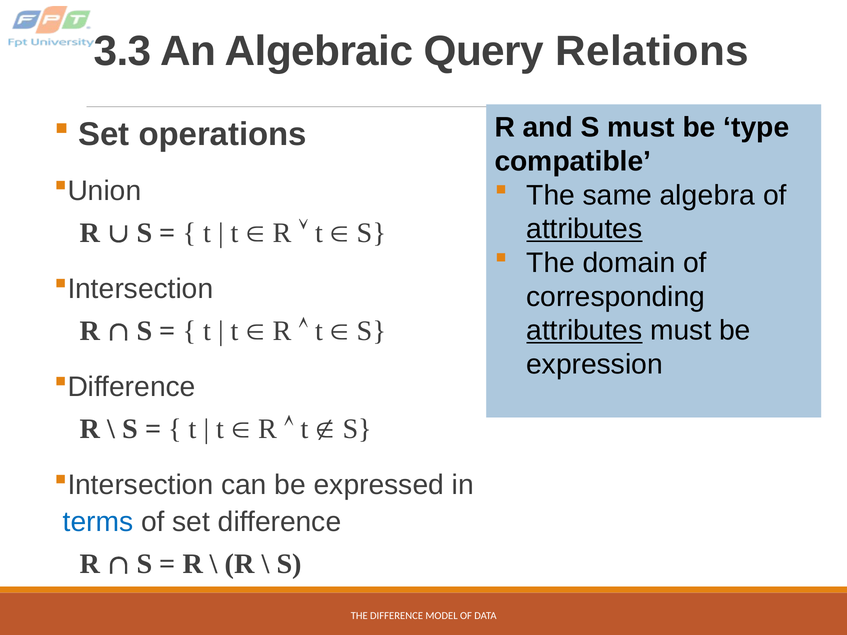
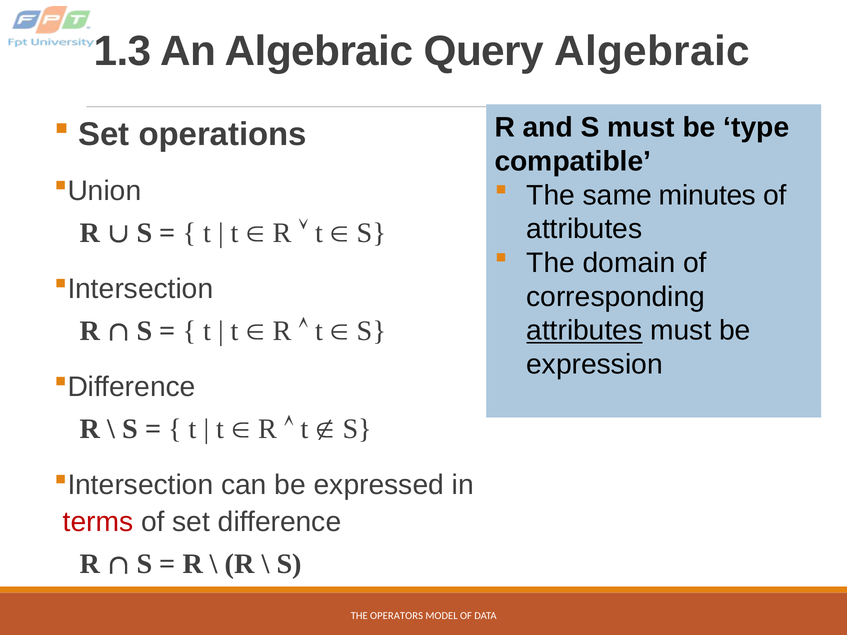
3.3: 3.3 -> 1.3
Query Relations: Relations -> Algebraic
algebra: algebra -> minutes
attributes at (584, 229) underline: present -> none
terms colour: blue -> red
THE DIFFERENCE: DIFFERENCE -> OPERATORS
